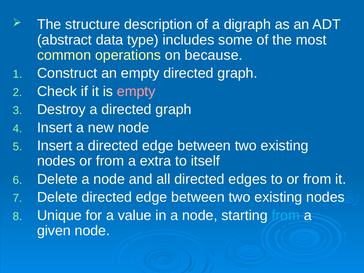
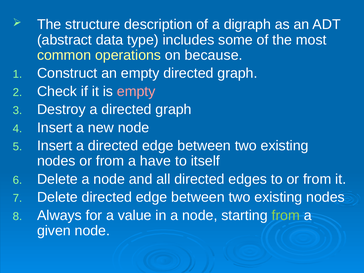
extra: extra -> have
Unique: Unique -> Always
from at (286, 215) colour: light blue -> light green
